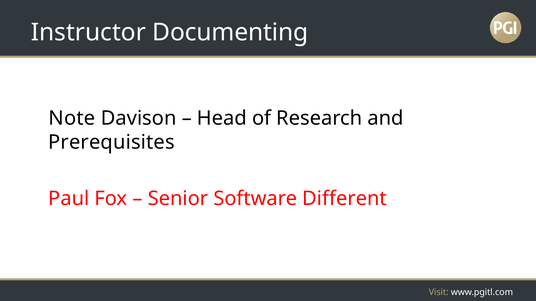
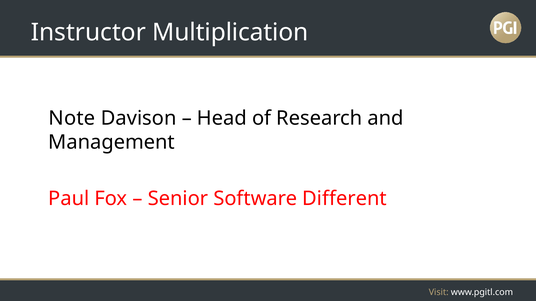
Documenting: Documenting -> Multiplication
Prerequisites: Prerequisites -> Management
